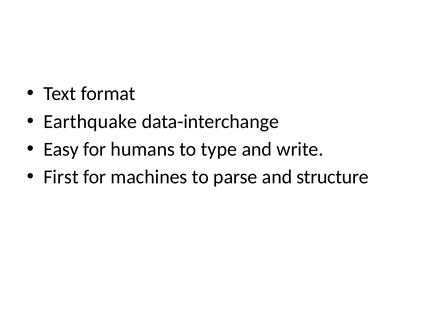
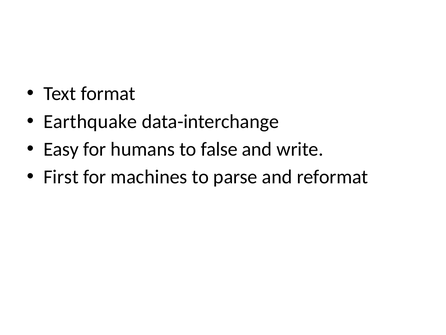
type: type -> false
structure: structure -> reformat
